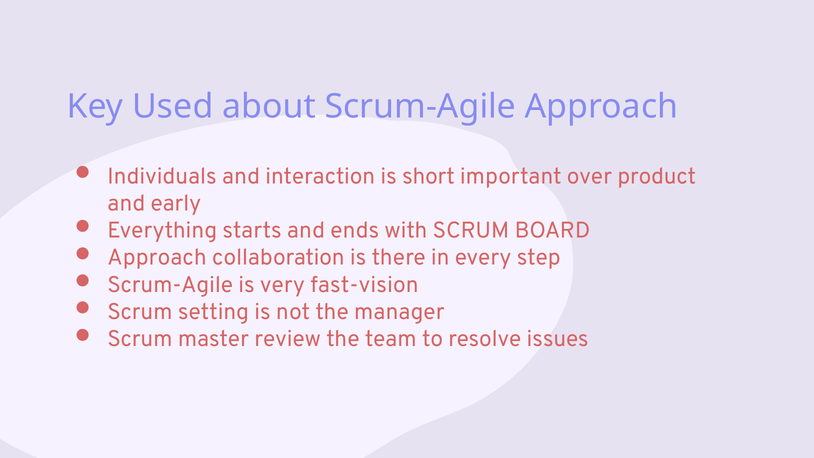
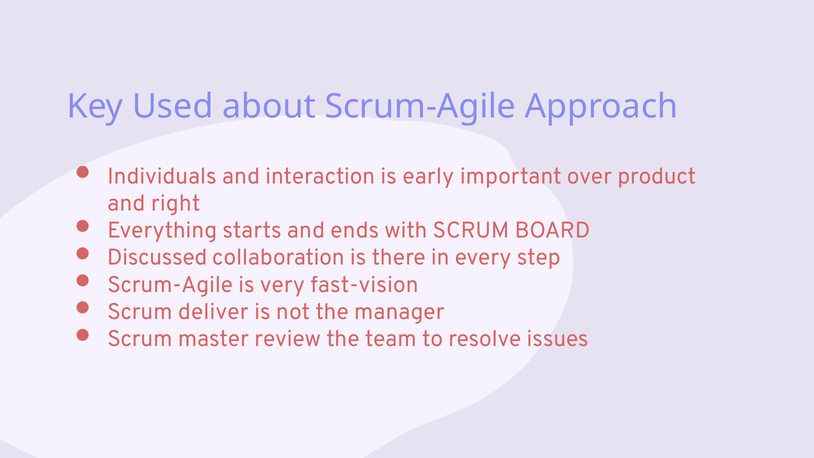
short: short -> early
early: early -> right
Approach at (157, 257): Approach -> Discussed
setting: setting -> deliver
